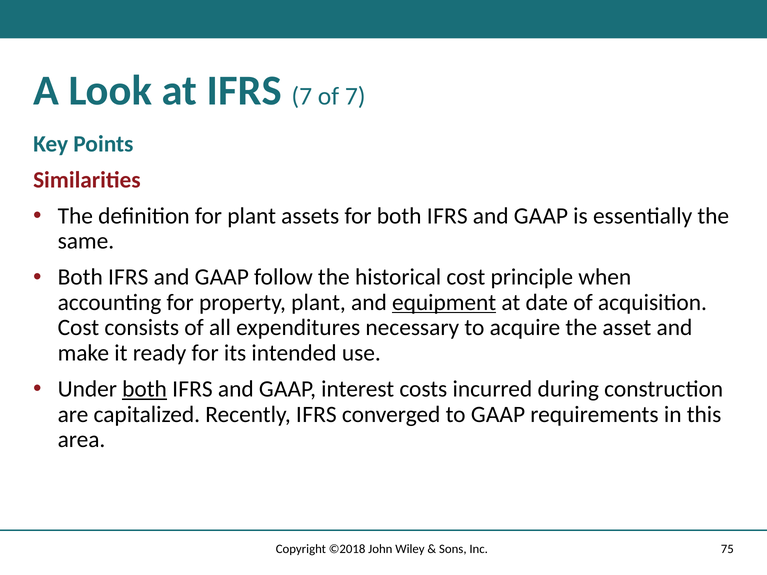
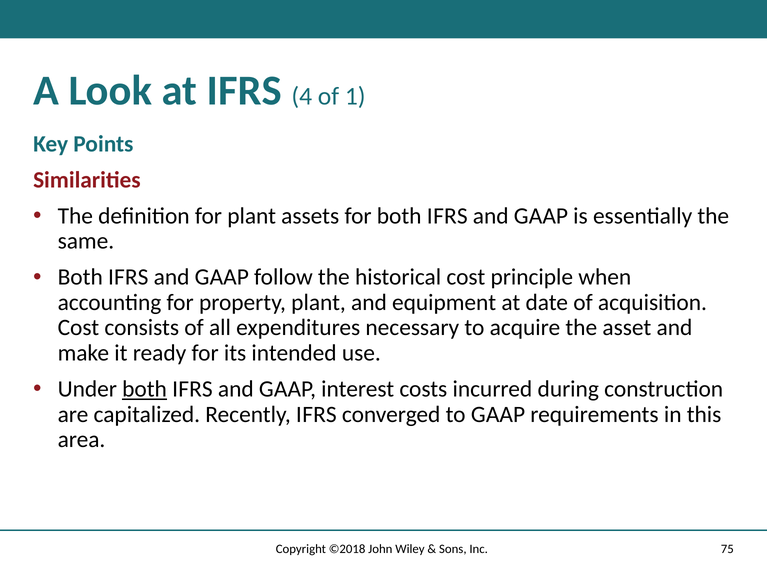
S 7: 7 -> 4
of 7: 7 -> 1
equipment underline: present -> none
